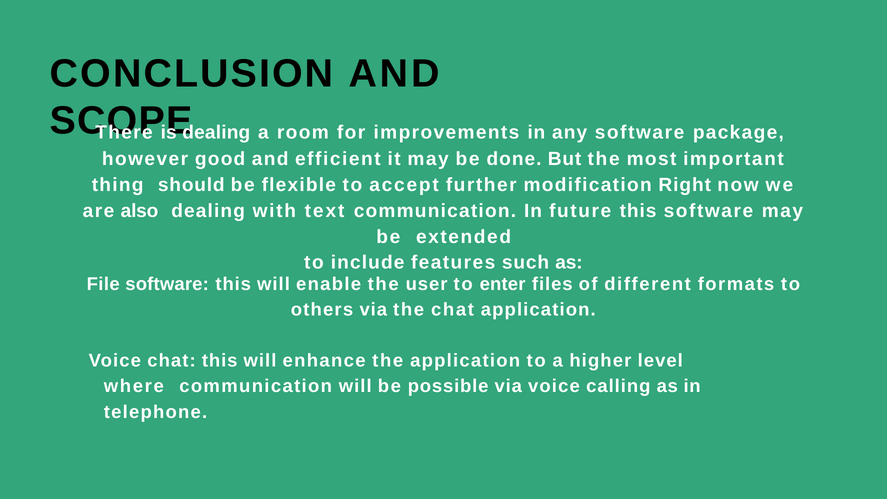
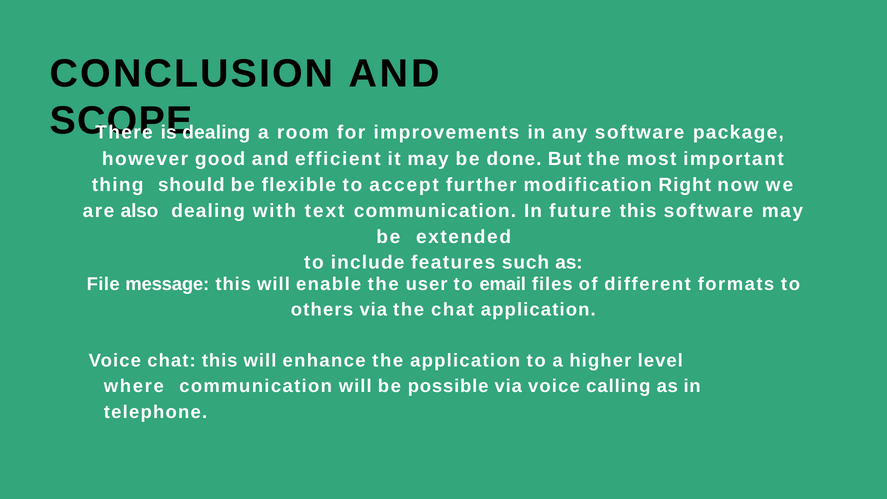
File software: software -> message
enter: enter -> email
